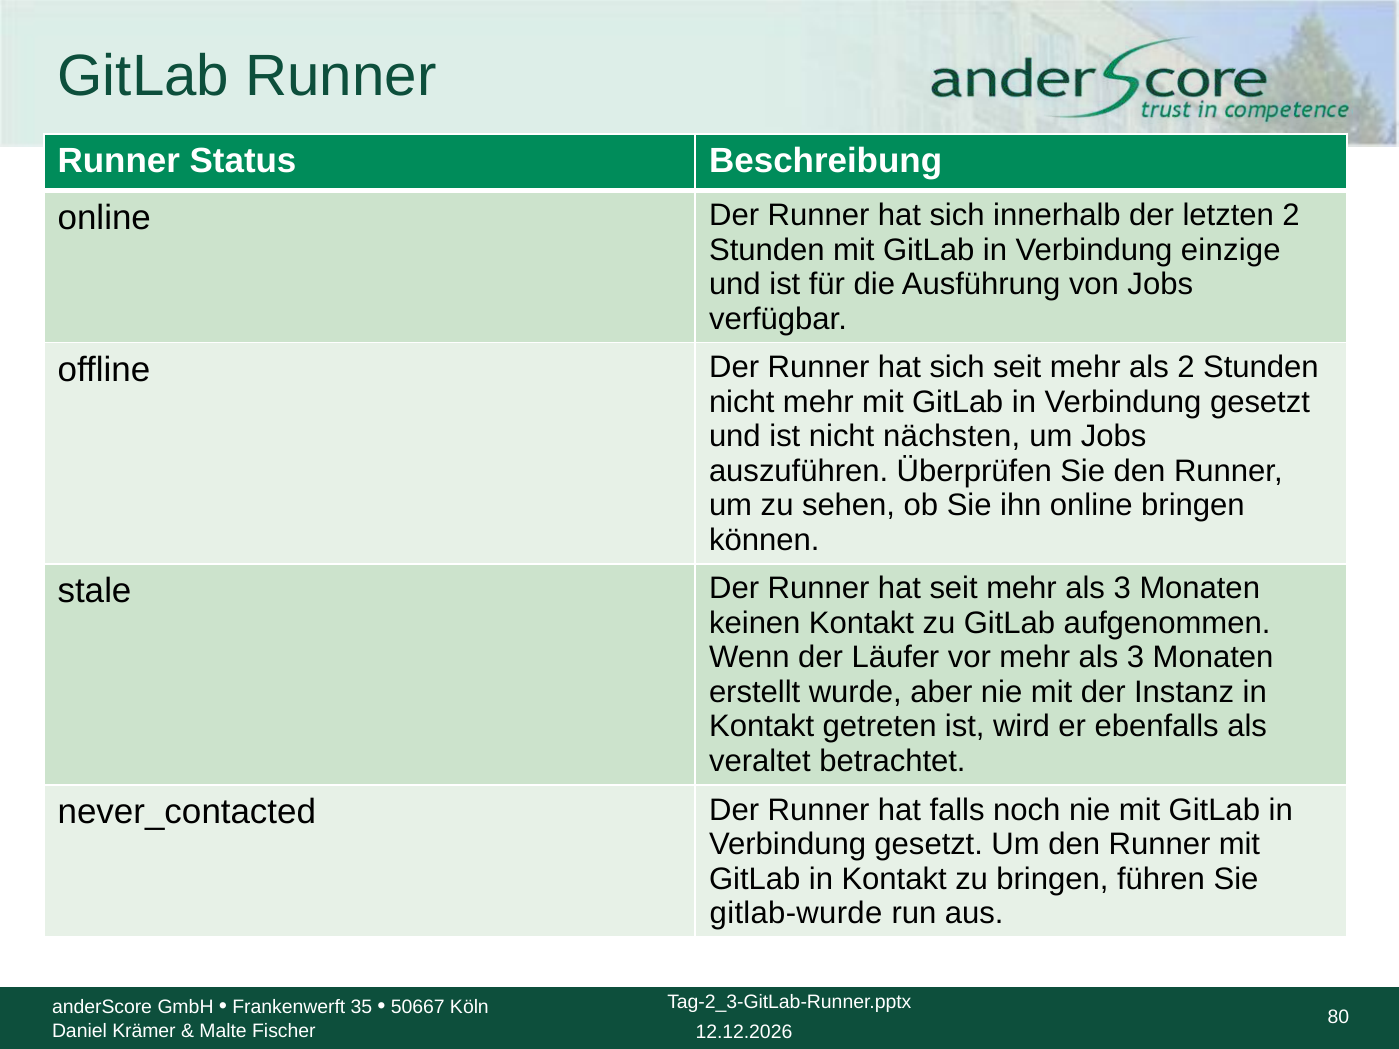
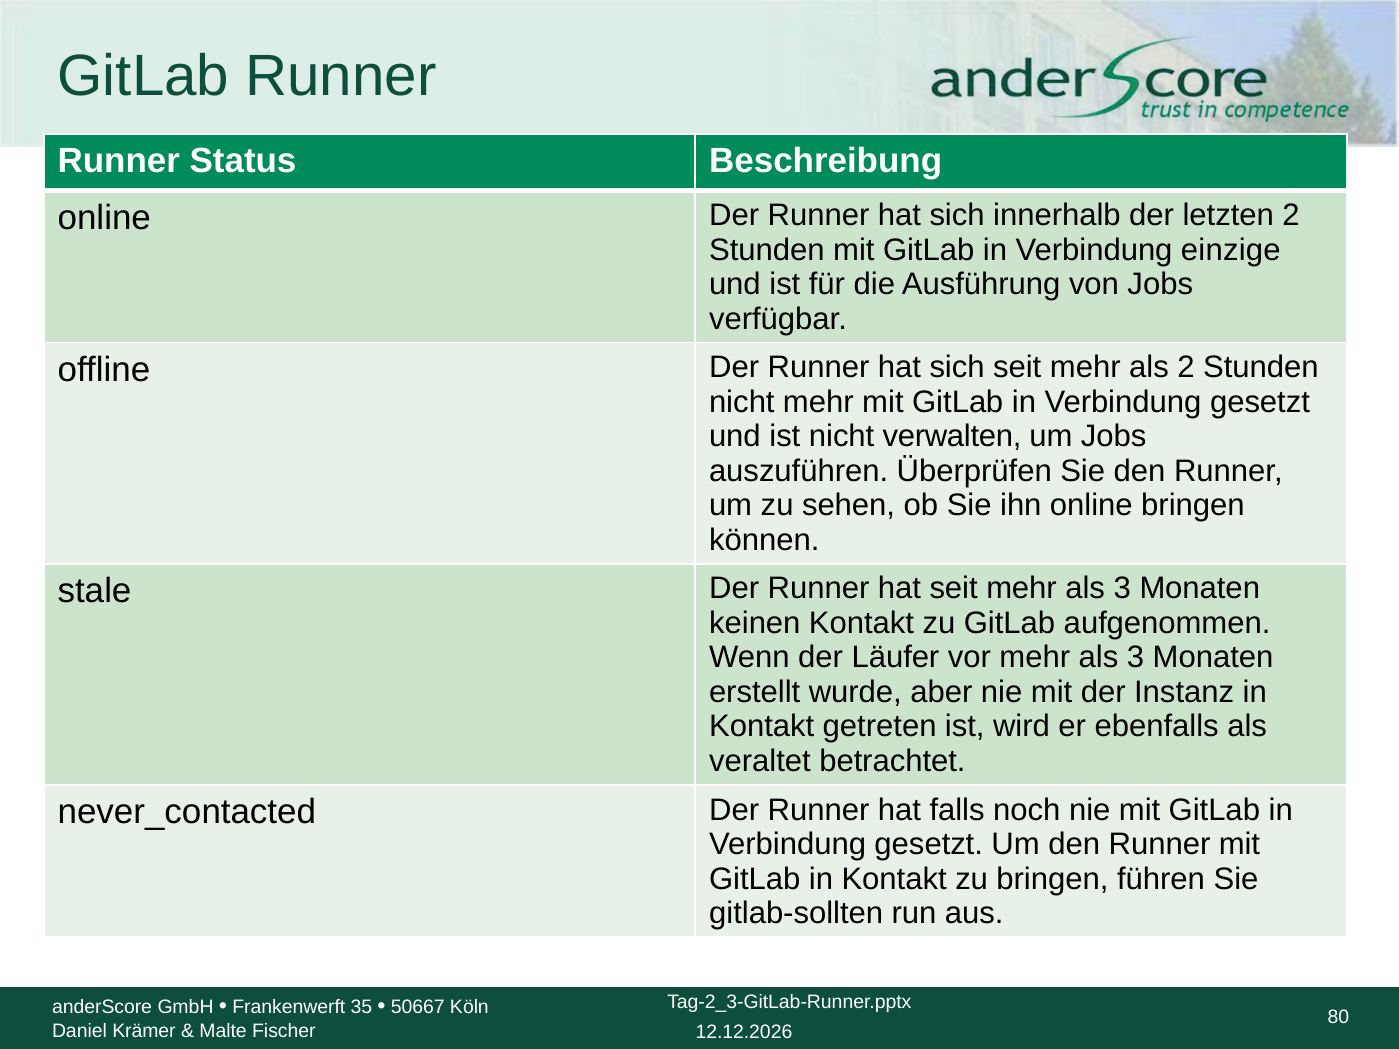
nächsten: nächsten -> verwalten
gitlab-wurde: gitlab-wurde -> gitlab-sollten
